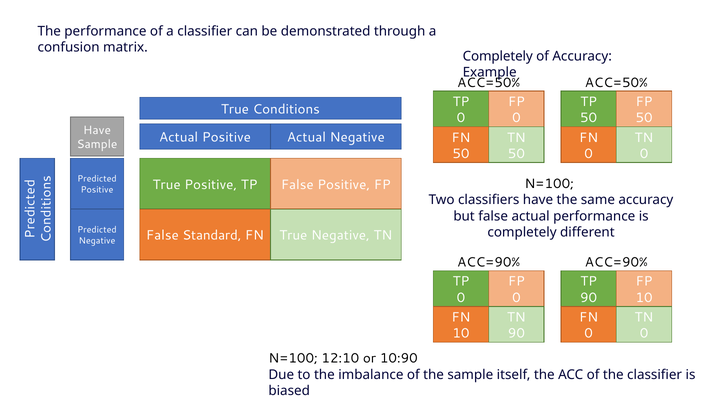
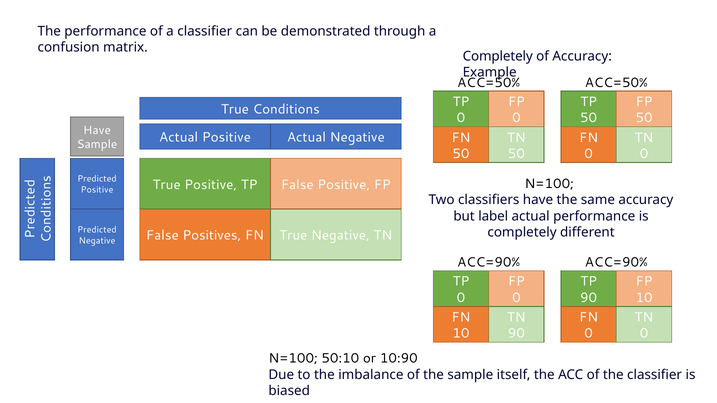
but false: false -> label
Standard: Standard -> Positives
12:10: 12:10 -> 50:10
